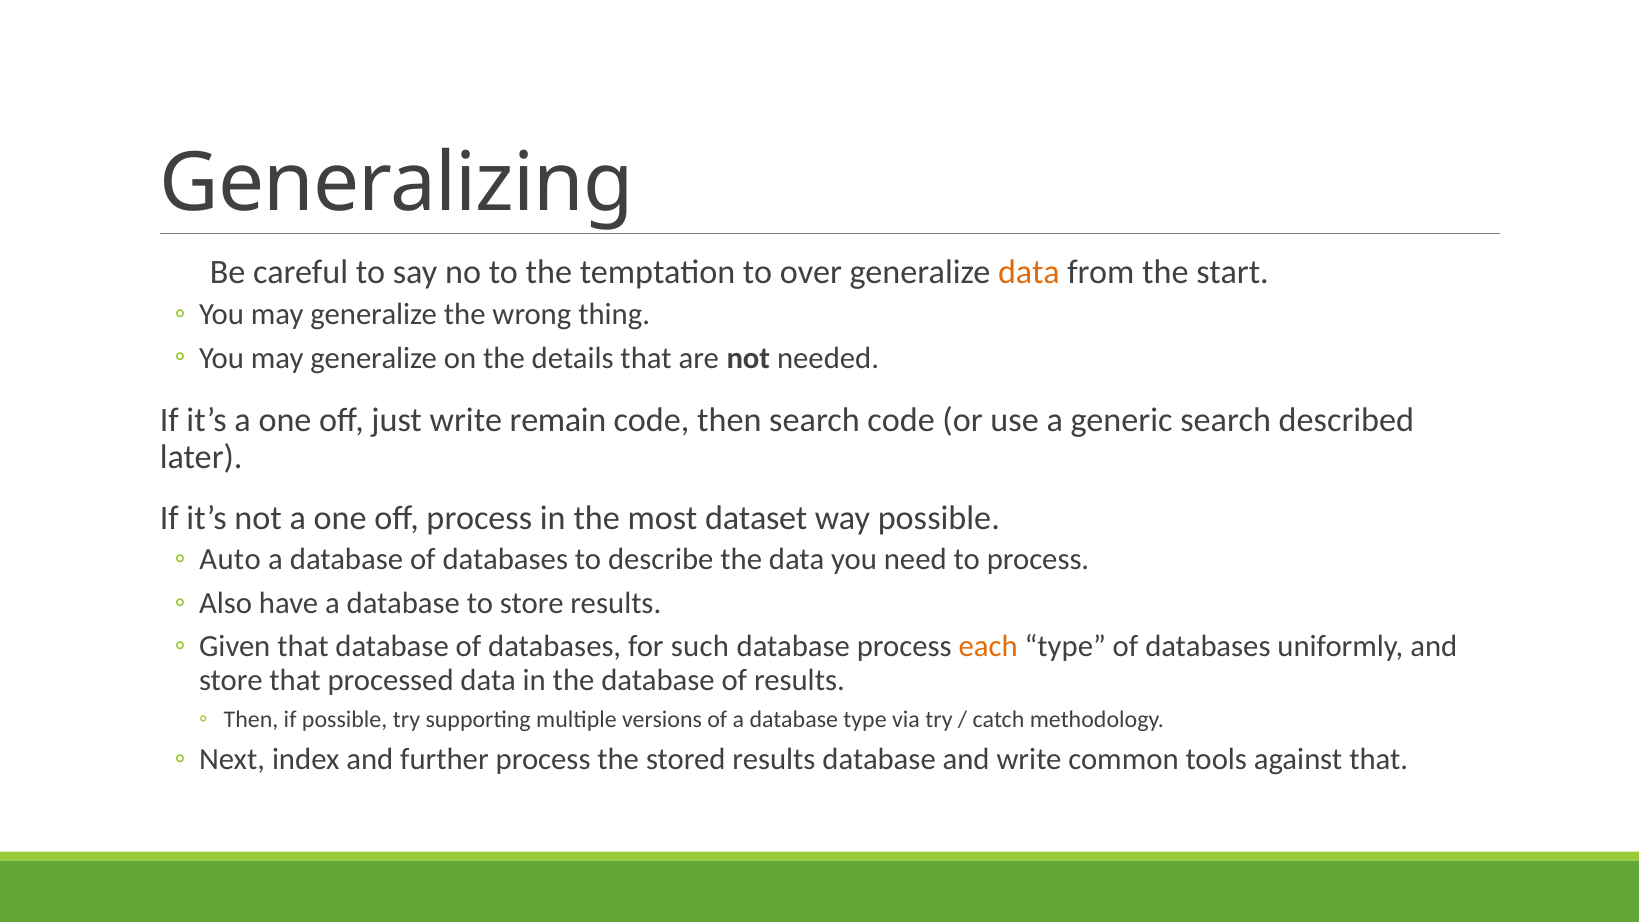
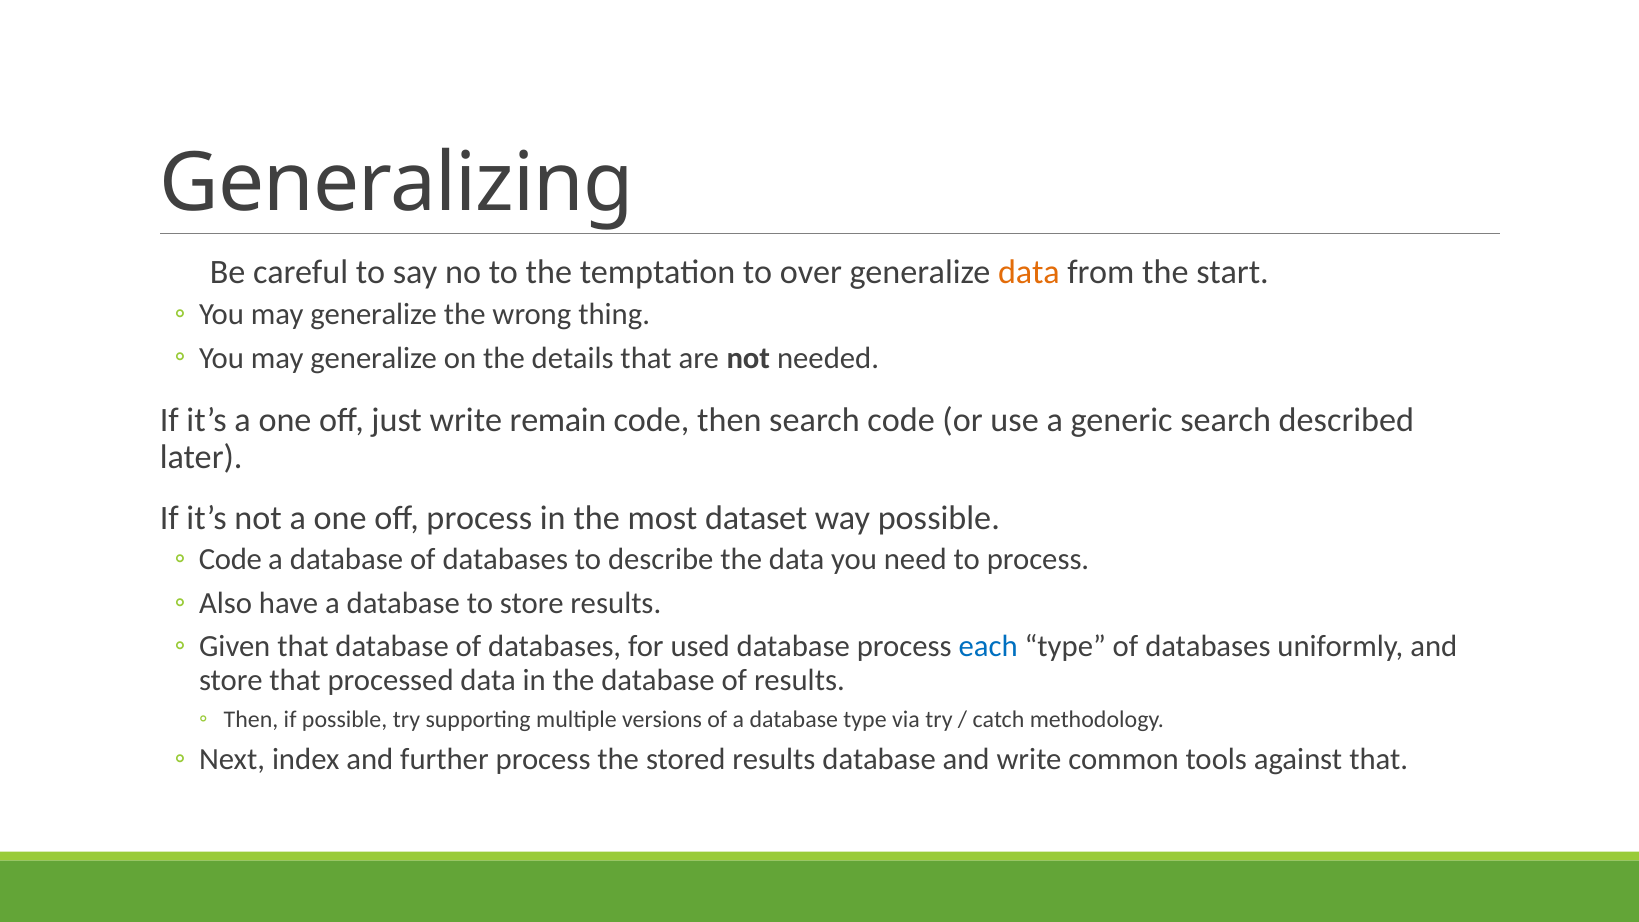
Auto at (230, 560): Auto -> Code
such: such -> used
each colour: orange -> blue
